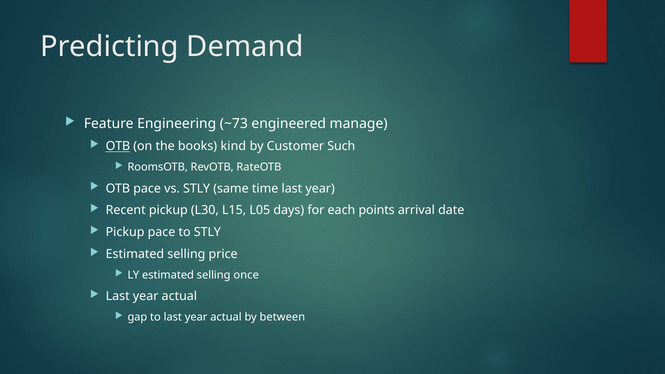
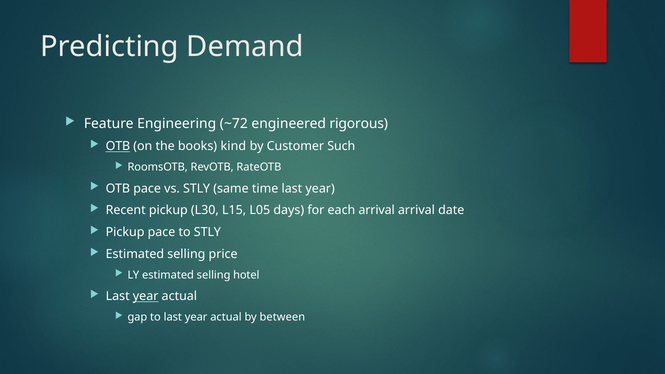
~73: ~73 -> ~72
manage: manage -> rigorous
each points: points -> arrival
once: once -> hotel
year at (146, 296) underline: none -> present
